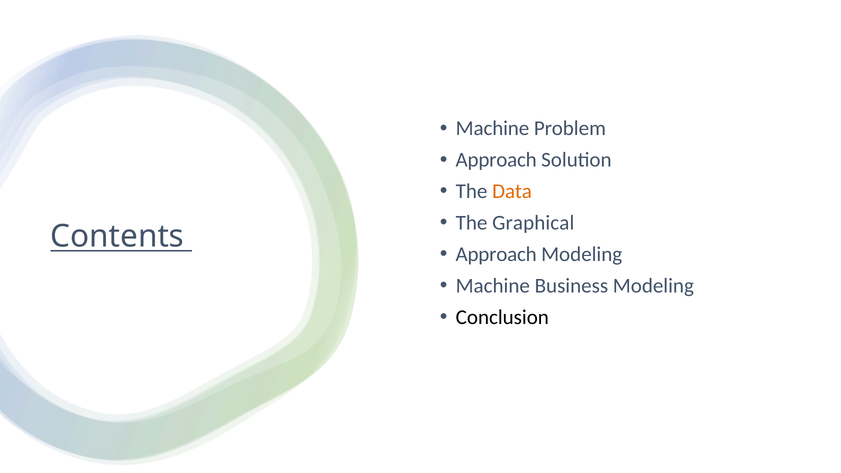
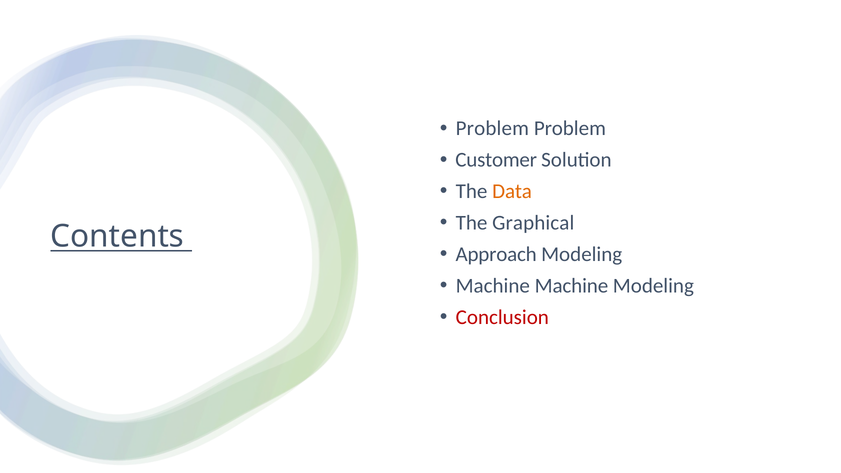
Machine at (492, 128): Machine -> Problem
Approach at (496, 160): Approach -> Customer
Machine Business: Business -> Machine
Conclusion colour: black -> red
